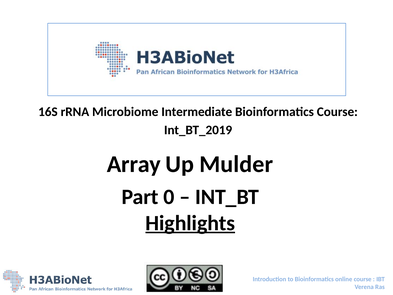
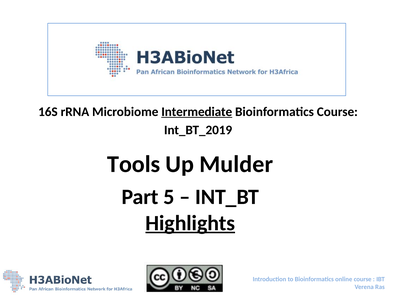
Intermediate underline: none -> present
Array: Array -> Tools
0: 0 -> 5
